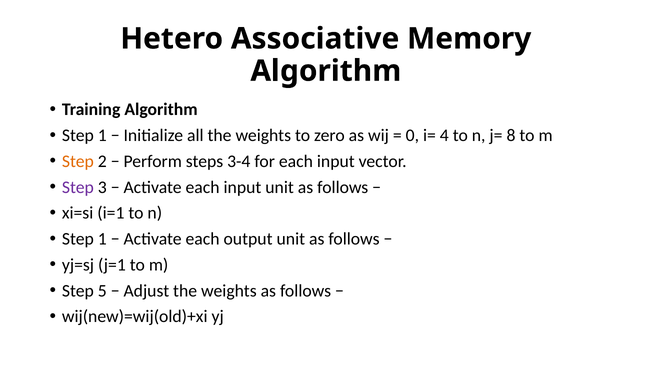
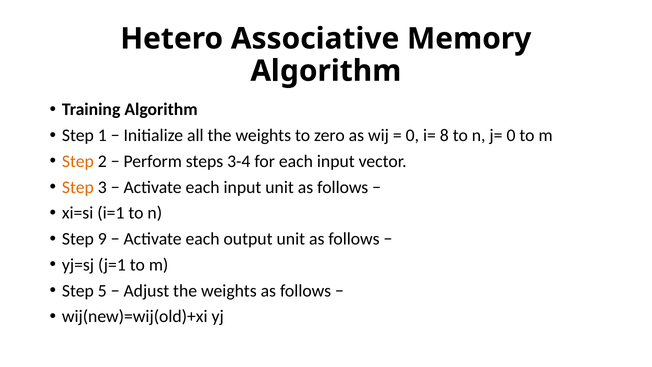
4: 4 -> 8
j= 8: 8 -> 0
Step at (78, 187) colour: purple -> orange
1 at (102, 239): 1 -> 9
